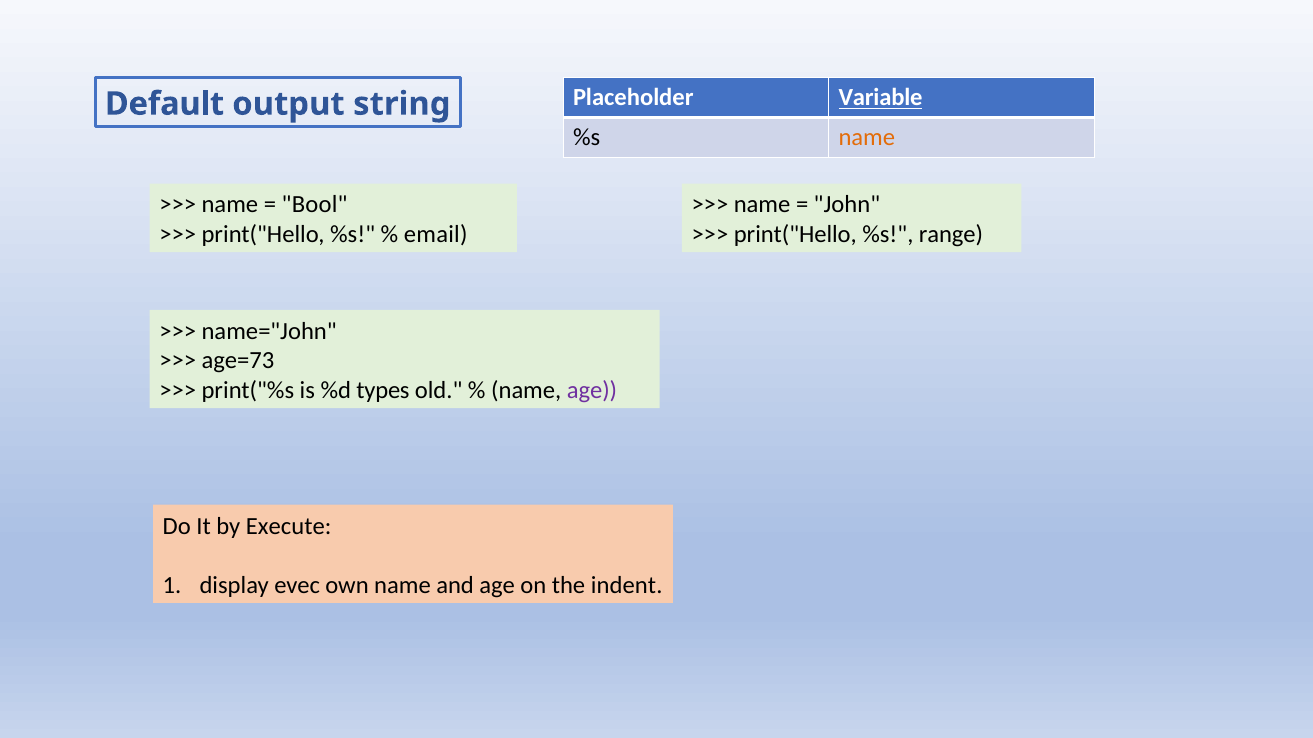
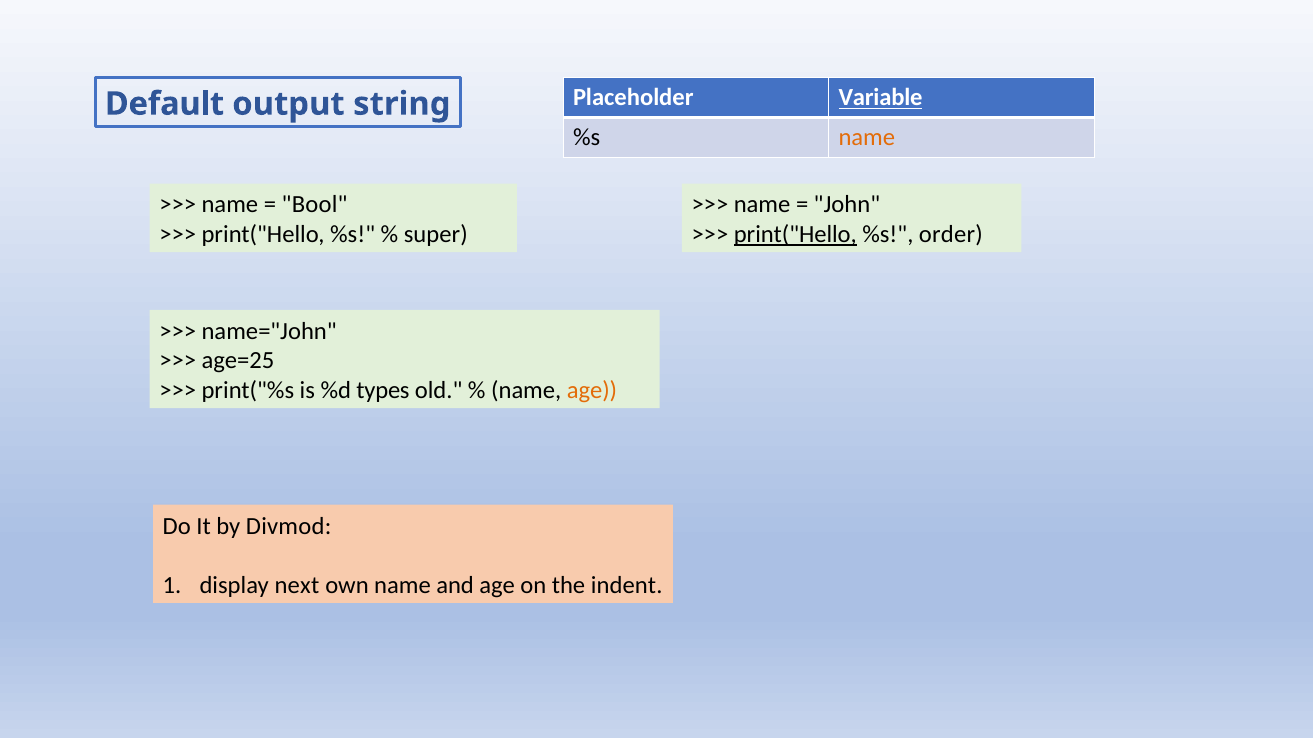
email: email -> super
print("Hello at (795, 235) underline: none -> present
range: range -> order
age=73: age=73 -> age=25
age at (592, 391) colour: purple -> orange
Execute: Execute -> Divmod
evec: evec -> next
